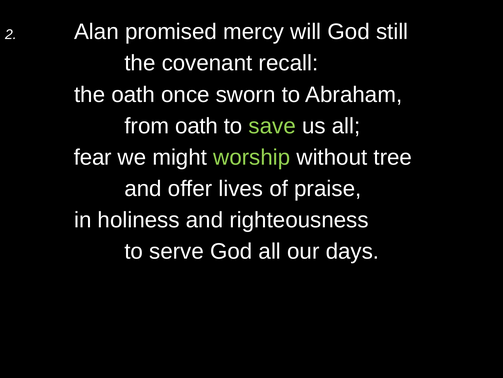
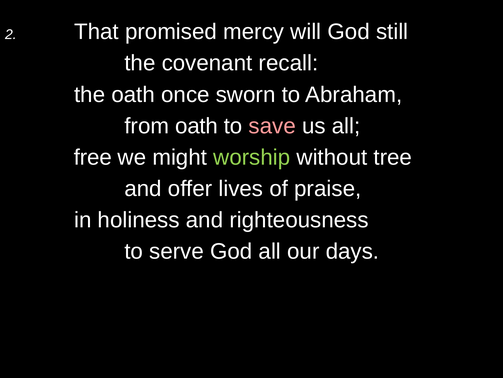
Alan: Alan -> That
save colour: light green -> pink
fear: fear -> free
